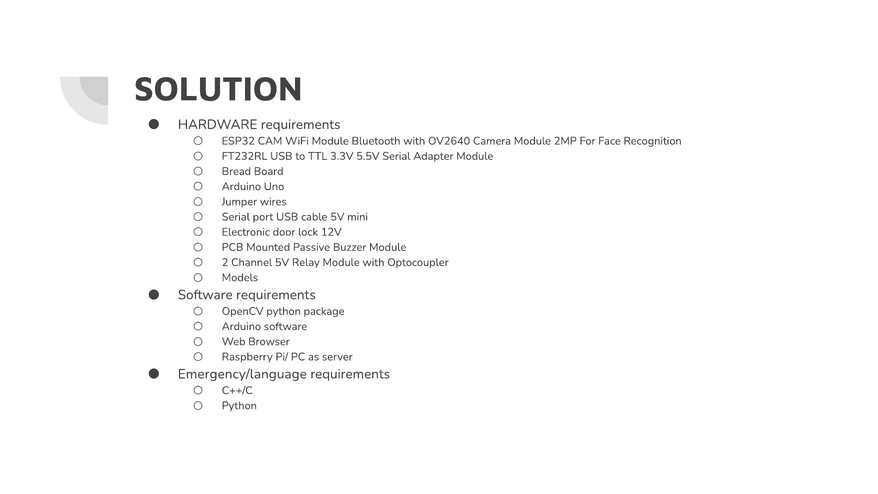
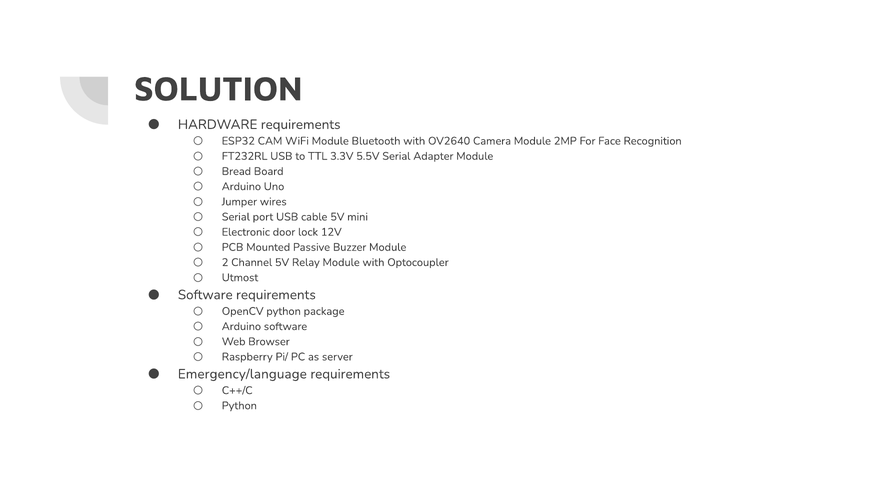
Models: Models -> Utmost
